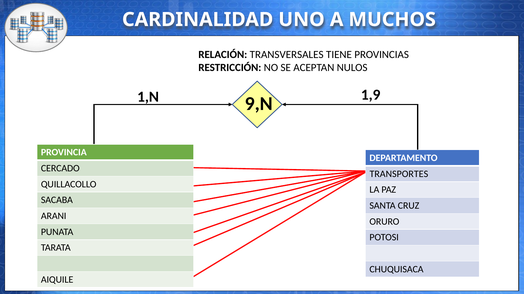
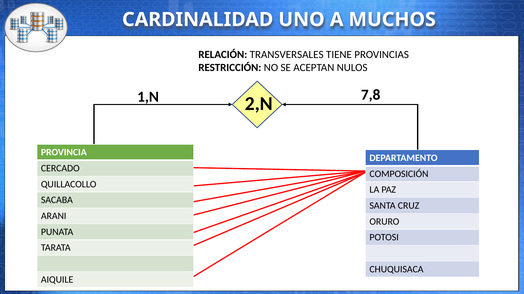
1,9: 1,9 -> 7,8
9,N: 9,N -> 2,N
TRANSPORTES: TRANSPORTES -> COMPOSICIÓN
